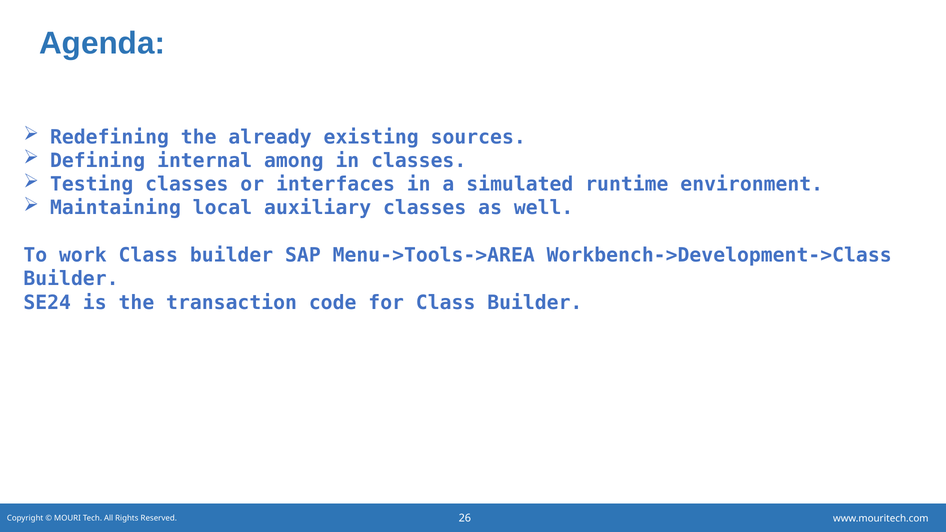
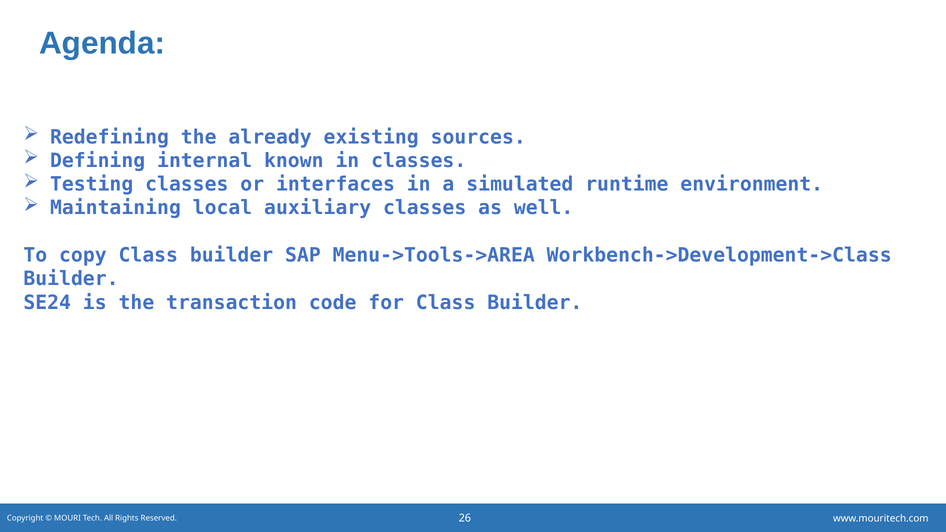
among: among -> known
work: work -> copy
